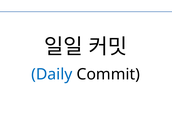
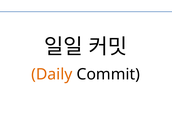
Daily colour: blue -> orange
